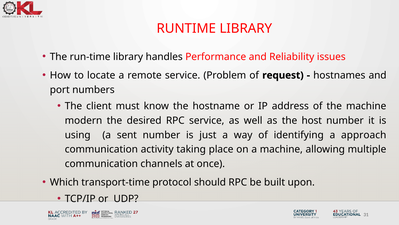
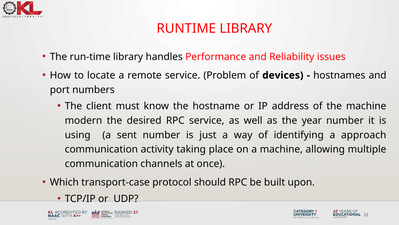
request: request -> devices
host: host -> year
transport-time: transport-time -> transport-case
